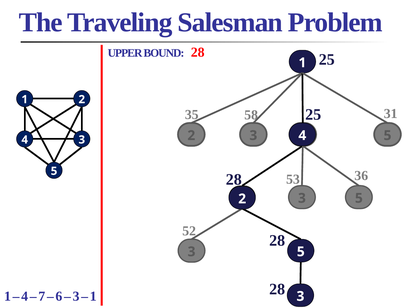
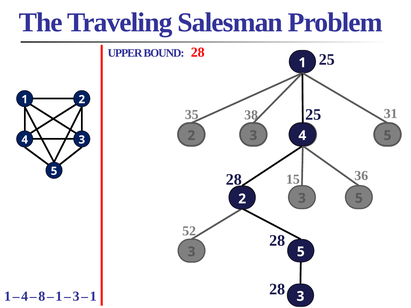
58: 58 -> 38
53: 53 -> 15
7: 7 -> 8
6 at (59, 296): 6 -> 1
